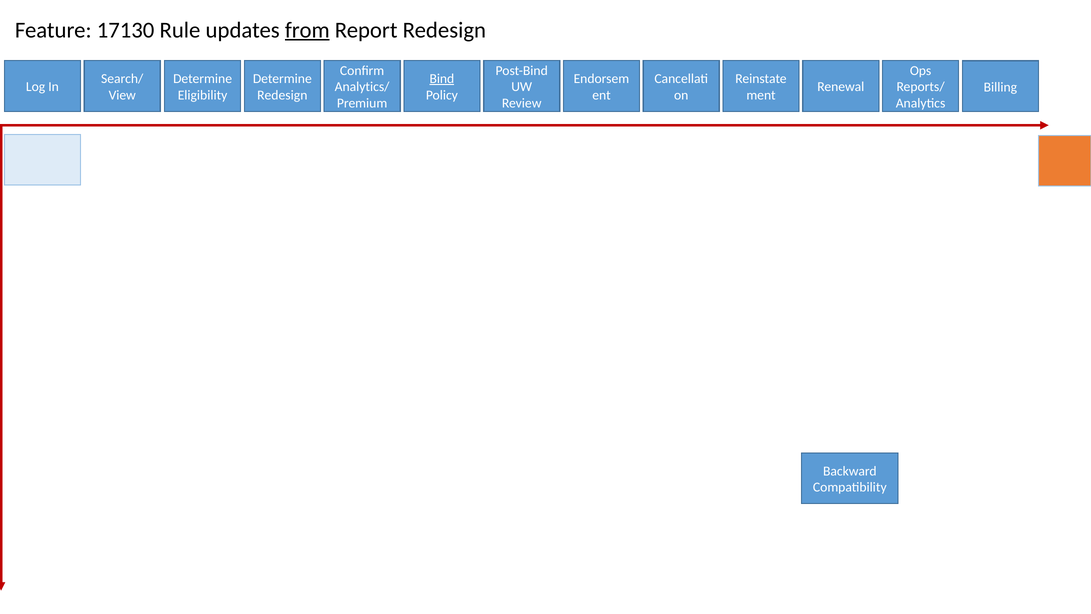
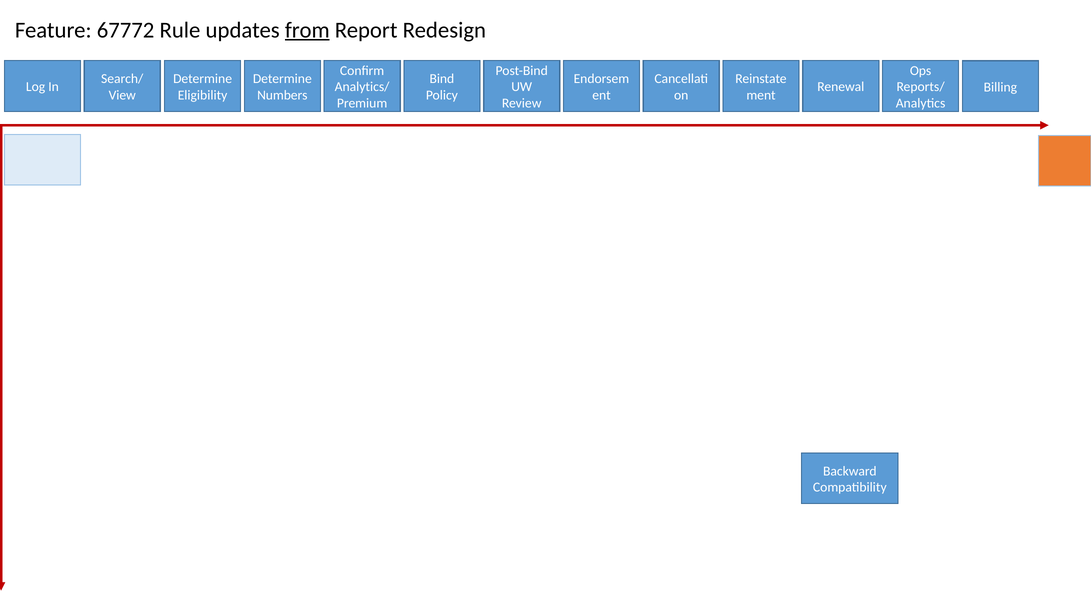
17130: 17130 -> 67772
Bind underline: present -> none
Redesign at (282, 95): Redesign -> Numbers
